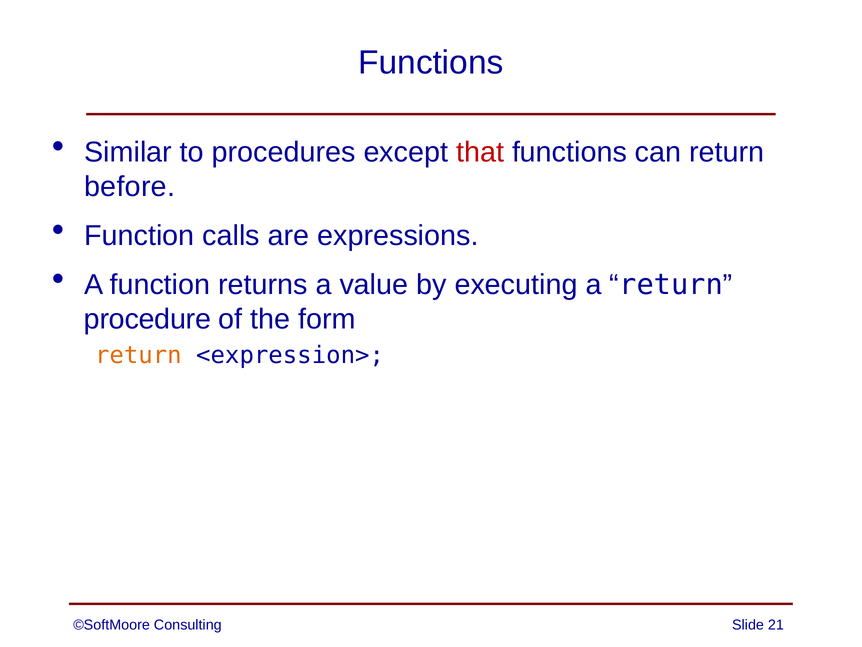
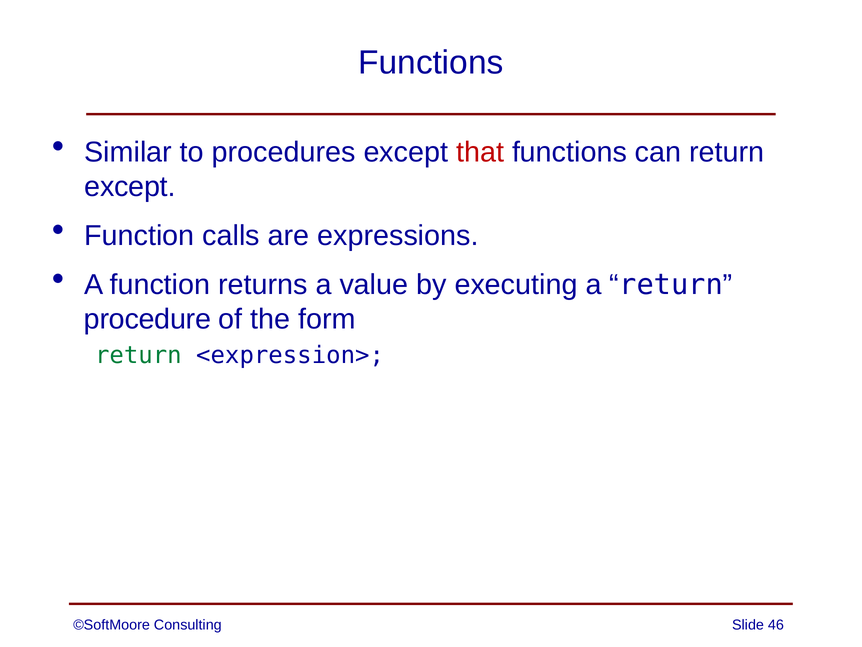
before at (130, 187): before -> except
return at (138, 355) colour: orange -> green
21: 21 -> 46
